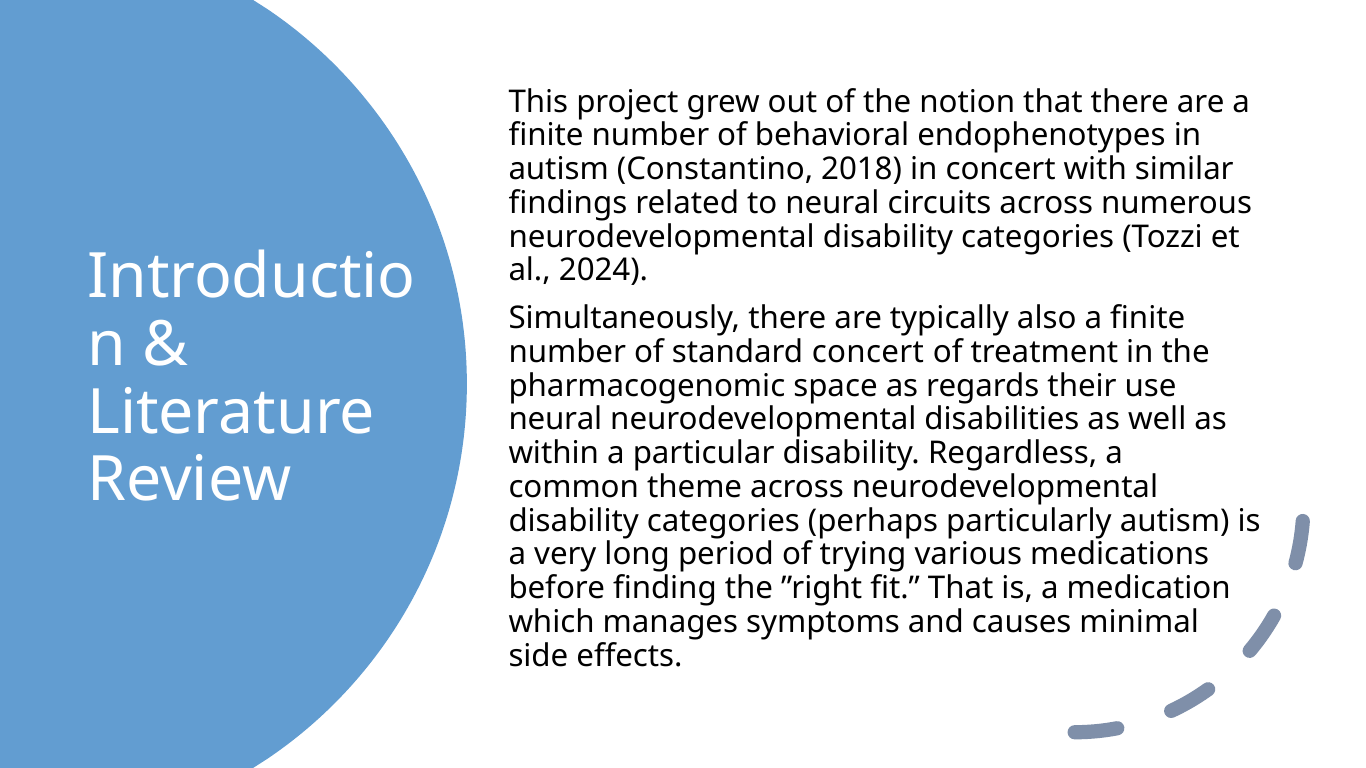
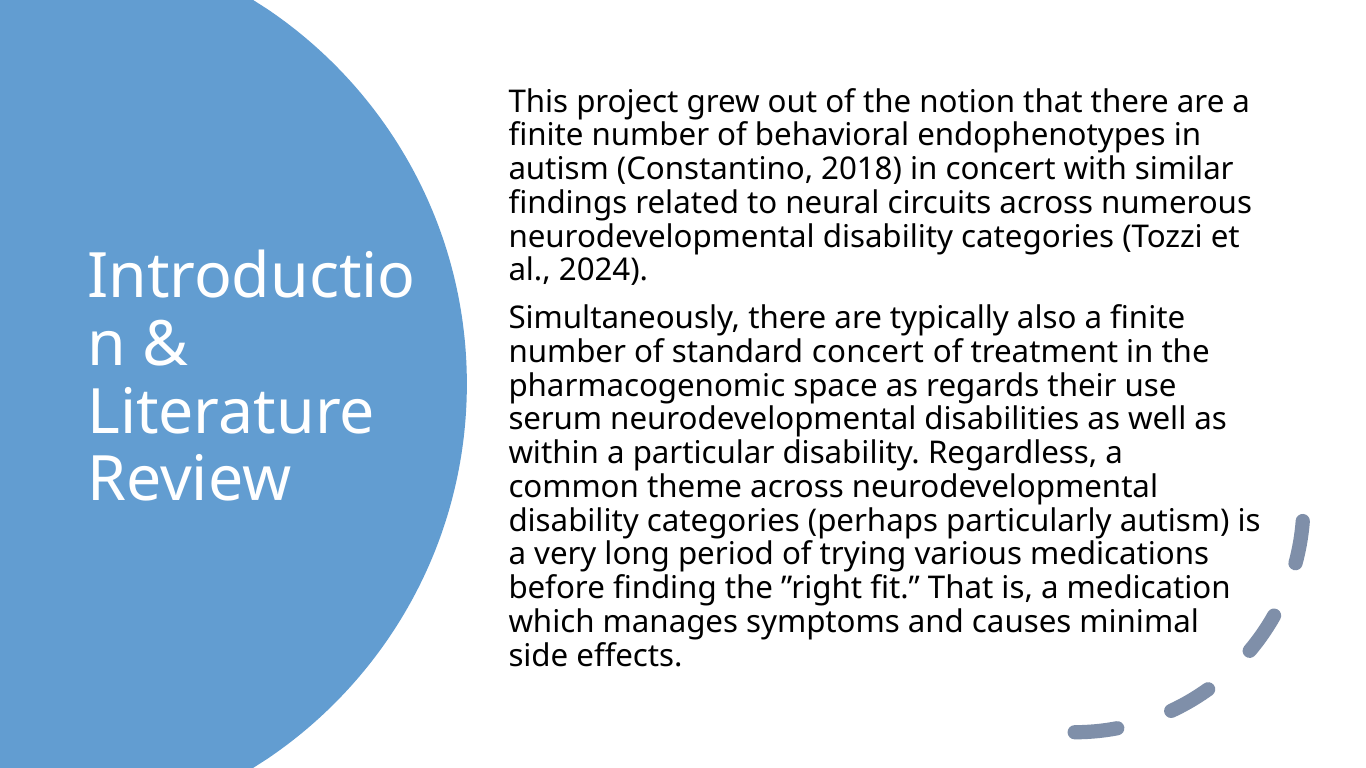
neural at (555, 420): neural -> serum
